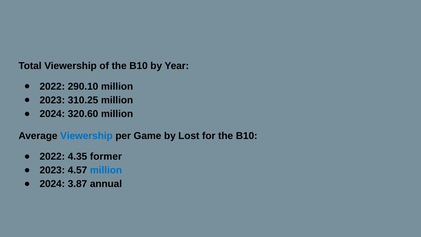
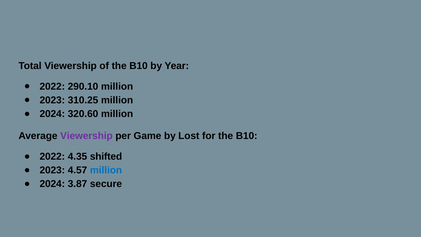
Viewership at (86, 136) colour: blue -> purple
former: former -> shifted
annual: annual -> secure
